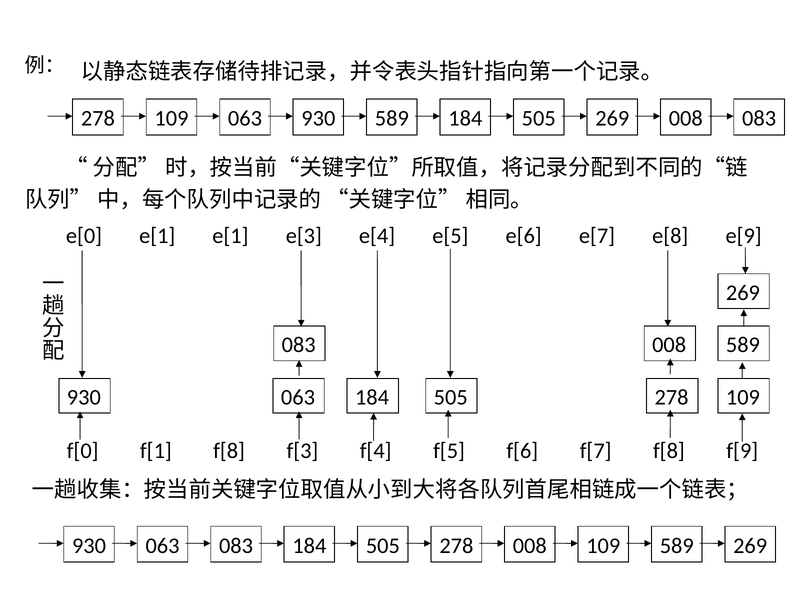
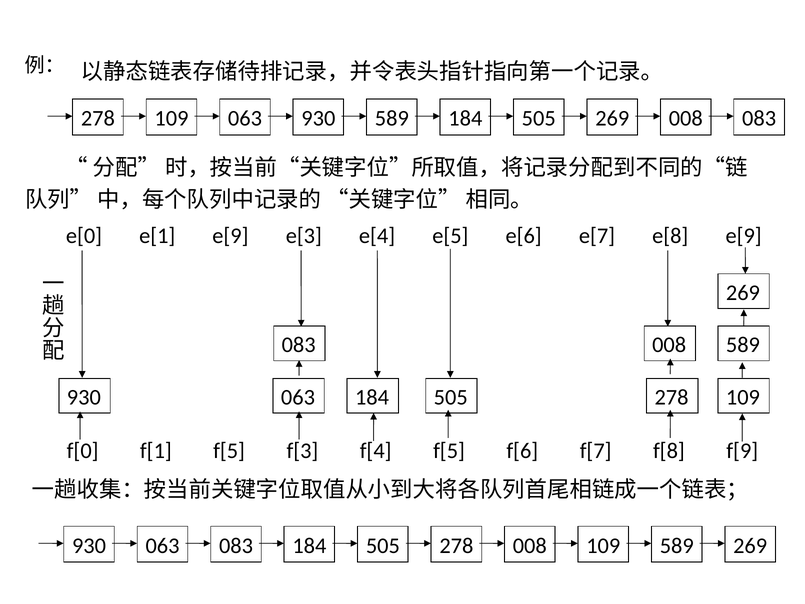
e[1 e[1: e[1 -> e[9
f[1 f[8: f[8 -> f[5
